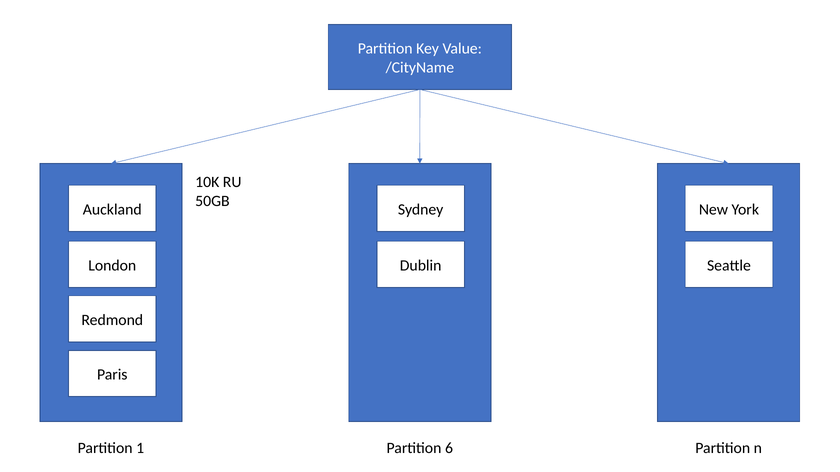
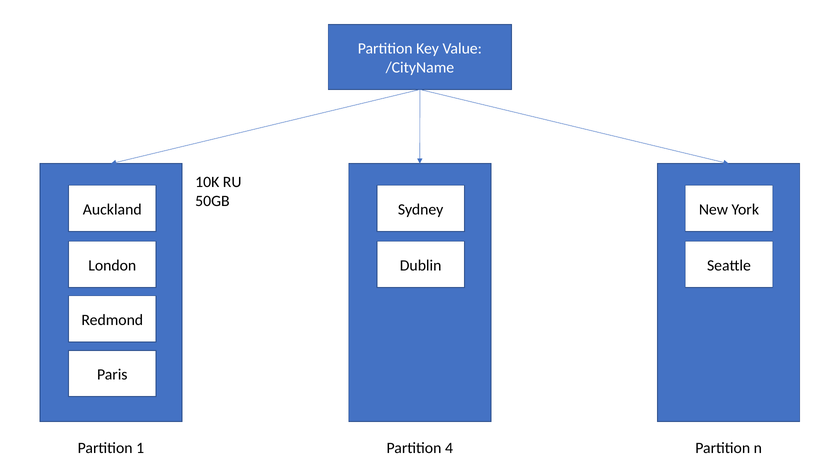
6: 6 -> 4
